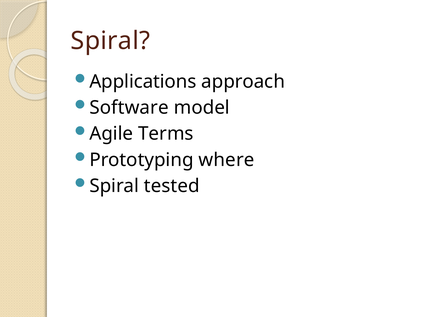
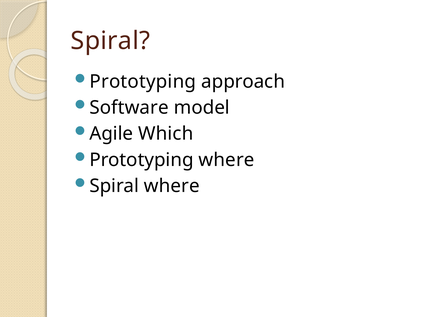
Applications at (143, 82): Applications -> Prototyping
Terms: Terms -> Which
Spiral tested: tested -> where
